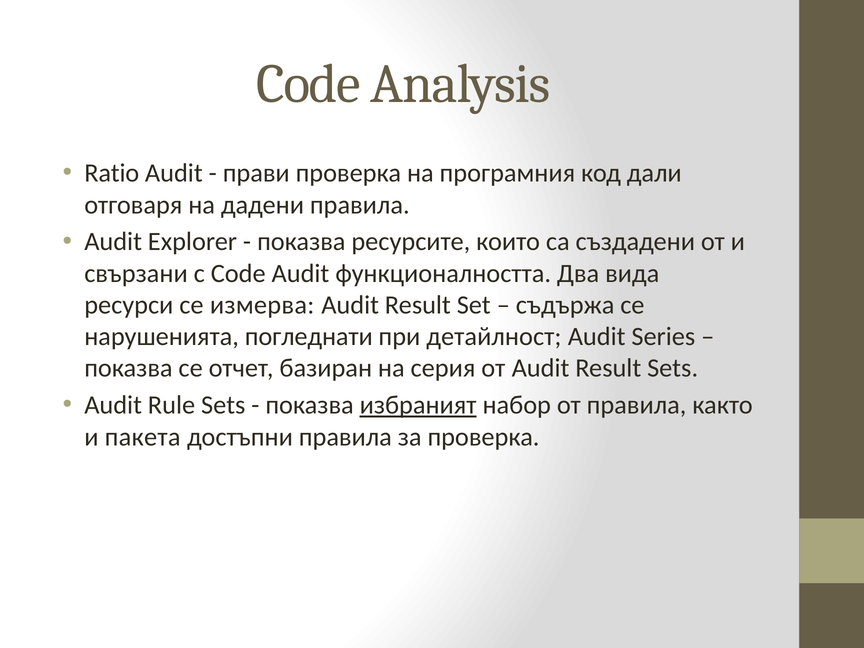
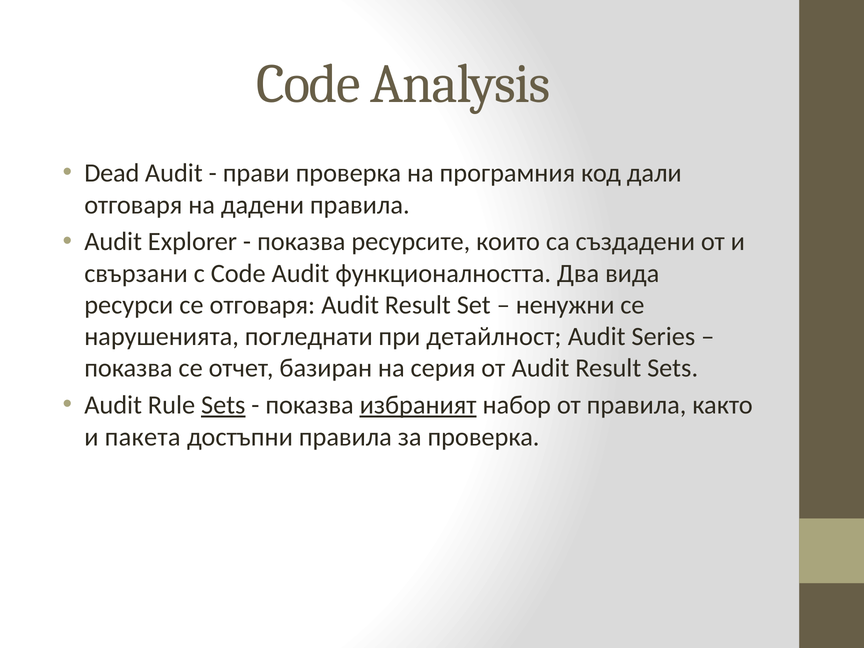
Ratio: Ratio -> Dead
се измерва: измерва -> отговаря
съдържа: съдържа -> ненужни
Sets at (223, 405) underline: none -> present
